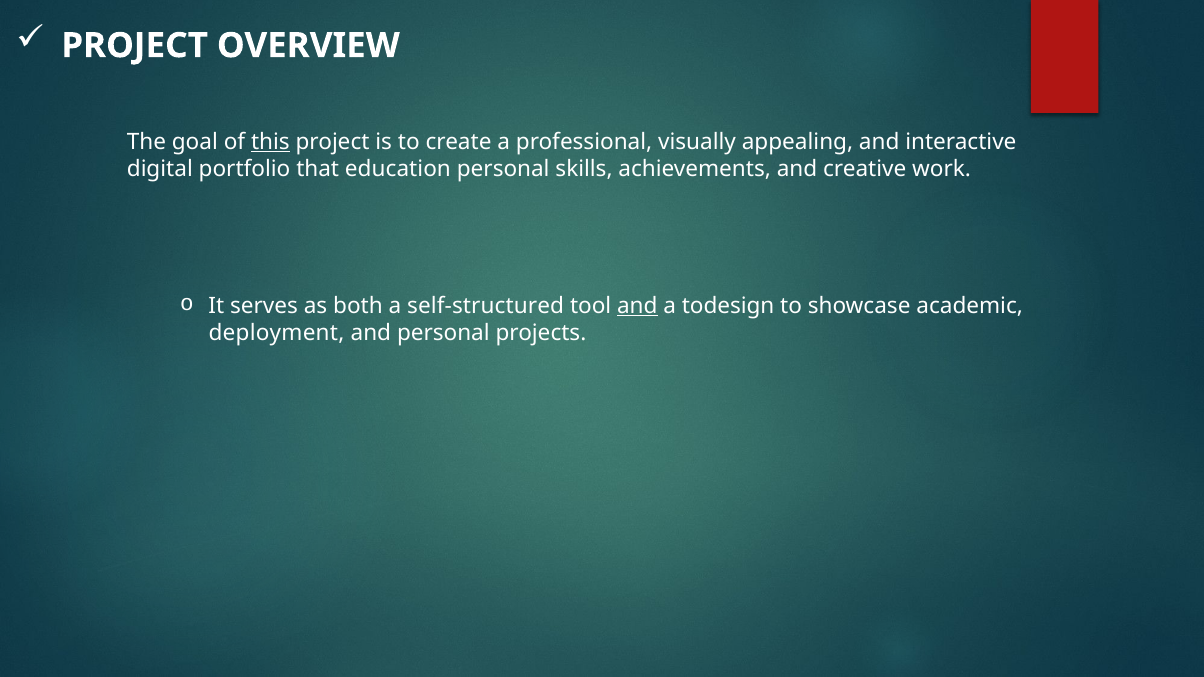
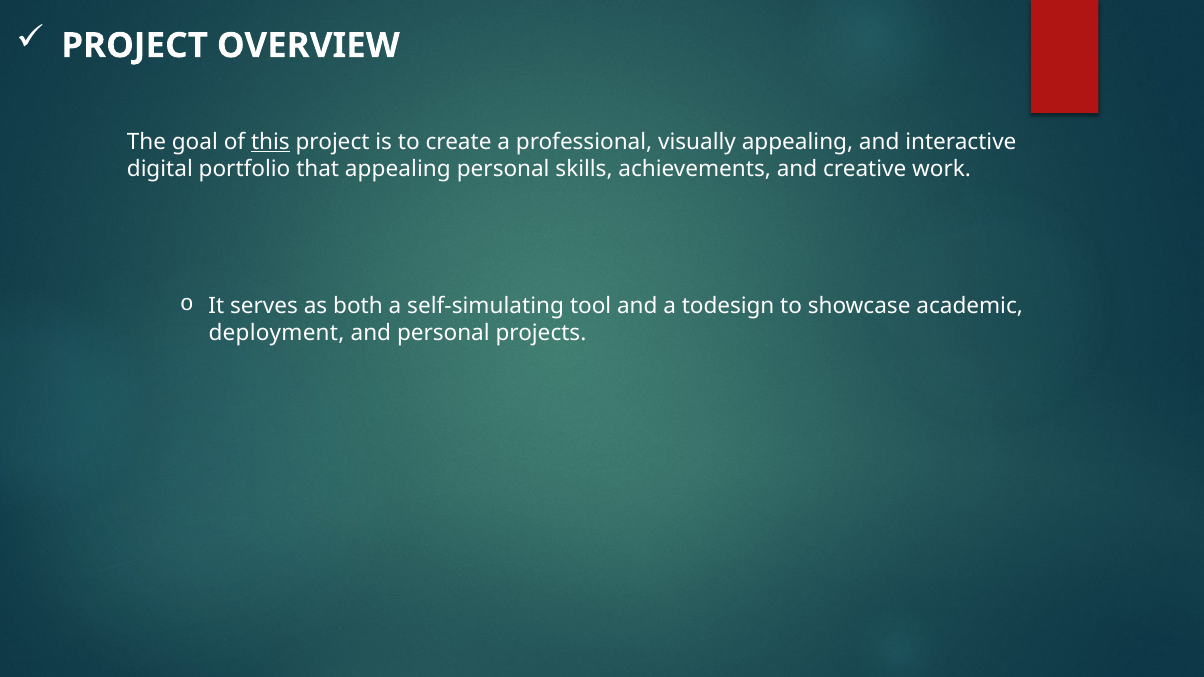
that education: education -> appealing
self-structured: self-structured -> self-simulating
and at (637, 306) underline: present -> none
